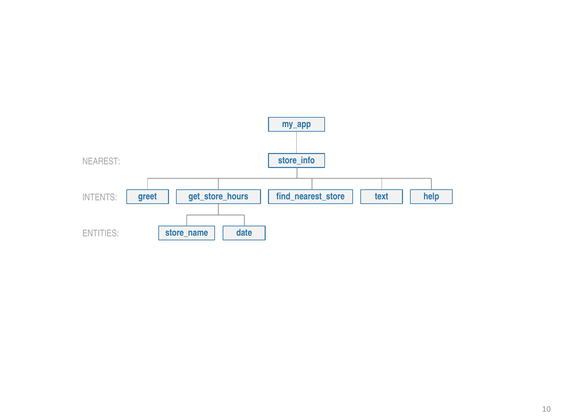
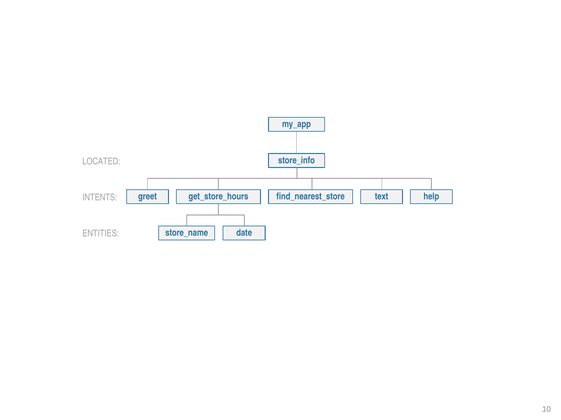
NEAREST: NEAREST -> LOCATED
